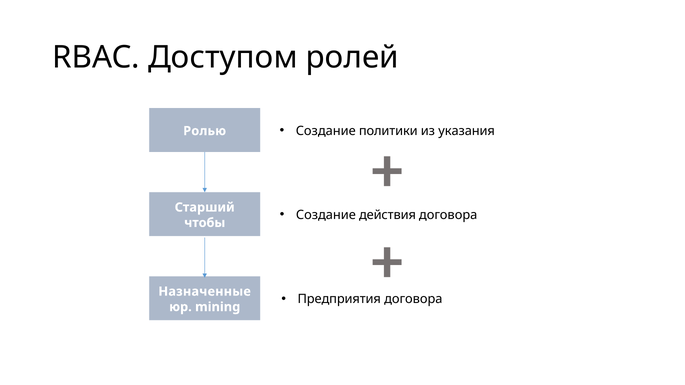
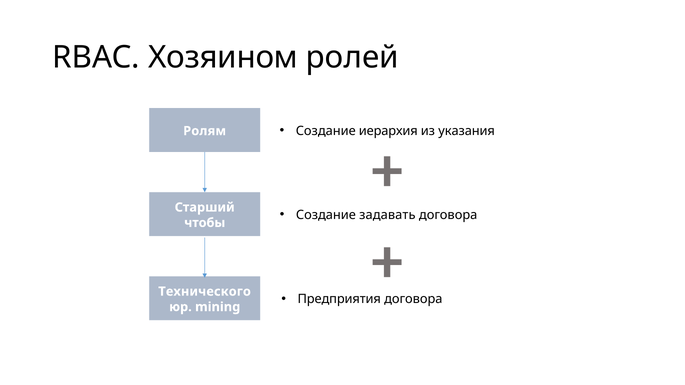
Доступом: Доступом -> Хозяином
Ролью: Ролью -> Ролям
политики: политики -> иерархия
действия: действия -> задавать
Назначенные: Назначенные -> Технического
